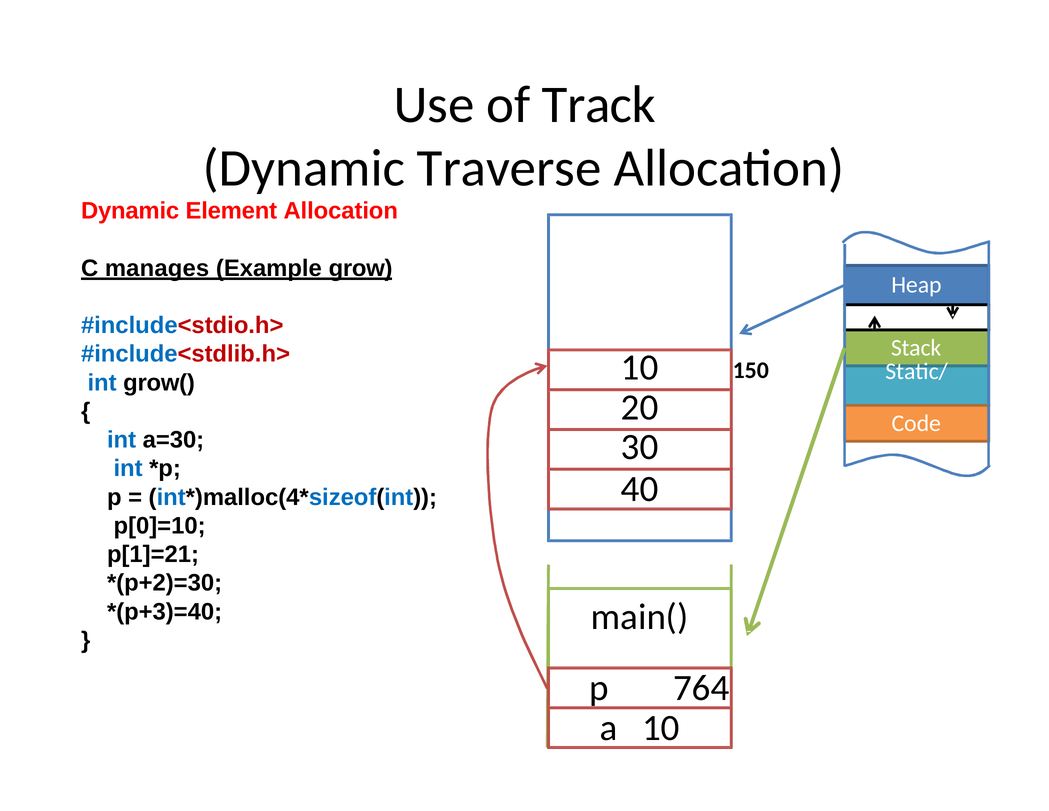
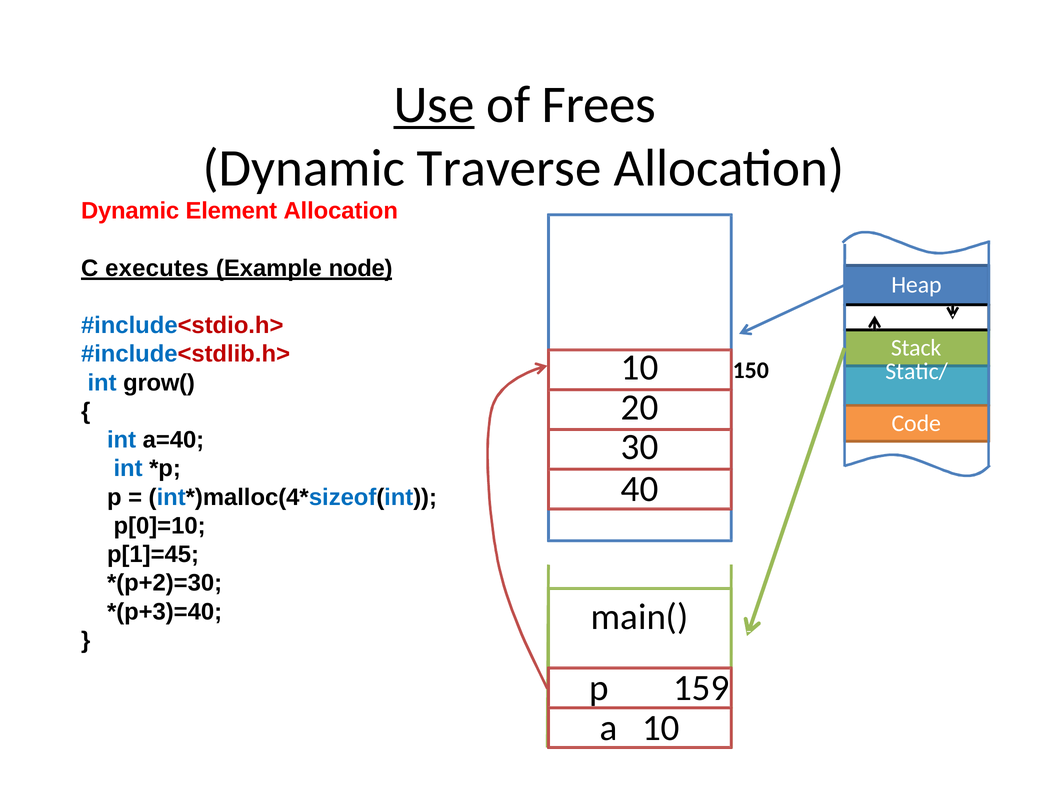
Use underline: none -> present
Track: Track -> Frees
manages: manages -> executes
grow: grow -> node
a=30: a=30 -> a=40
p[1]=21: p[1]=21 -> p[1]=45
764: 764 -> 159
